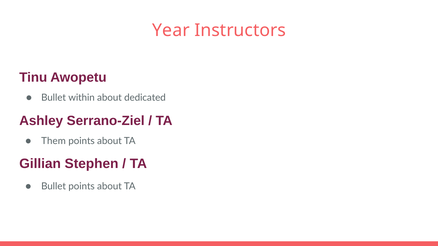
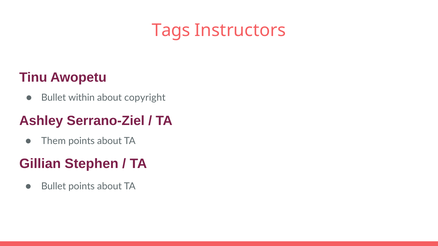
Year: Year -> Tags
dedicated: dedicated -> copyright
